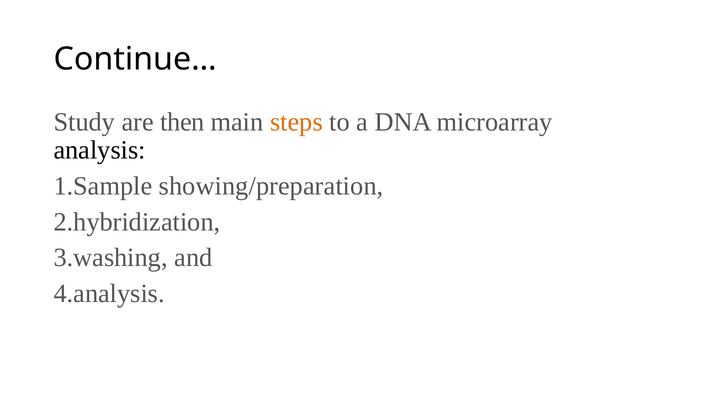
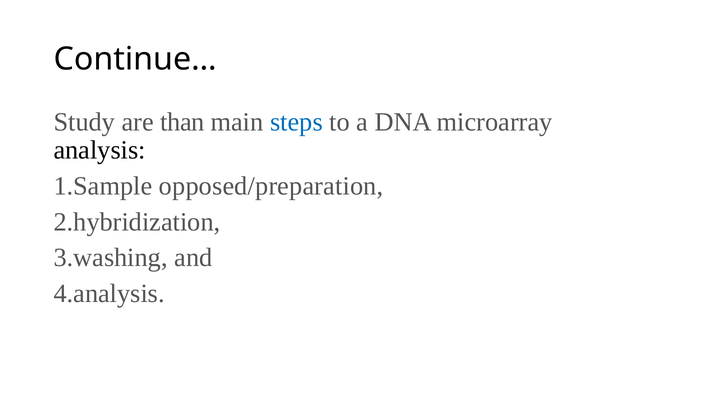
then: then -> than
steps colour: orange -> blue
showing/preparation: showing/preparation -> opposed/preparation
